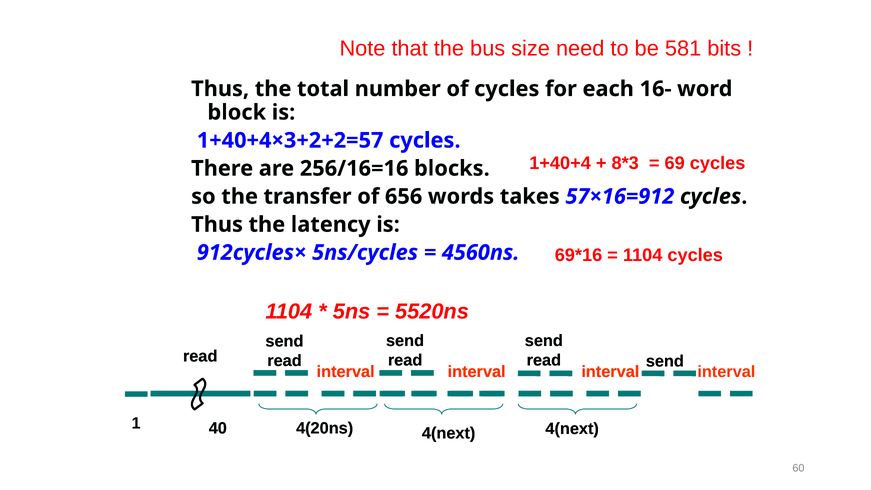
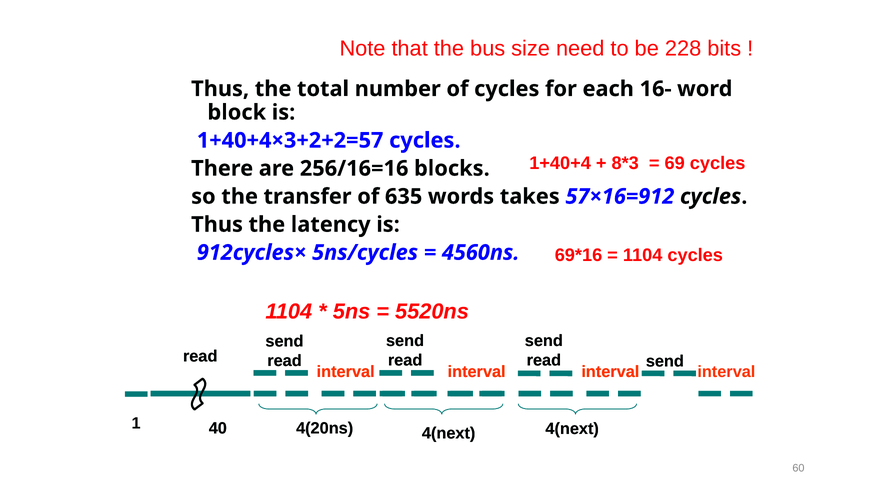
581: 581 -> 228
656: 656 -> 635
